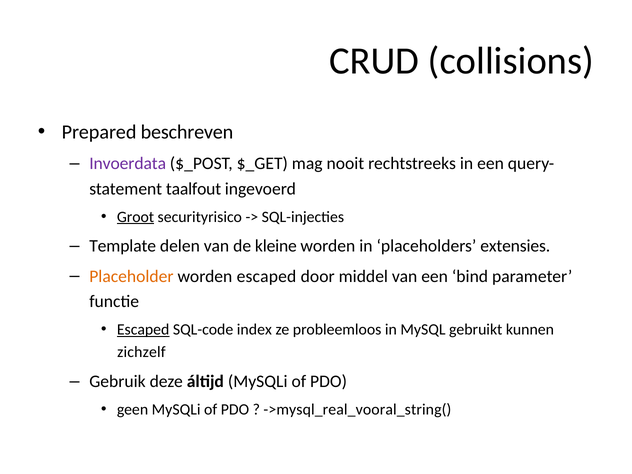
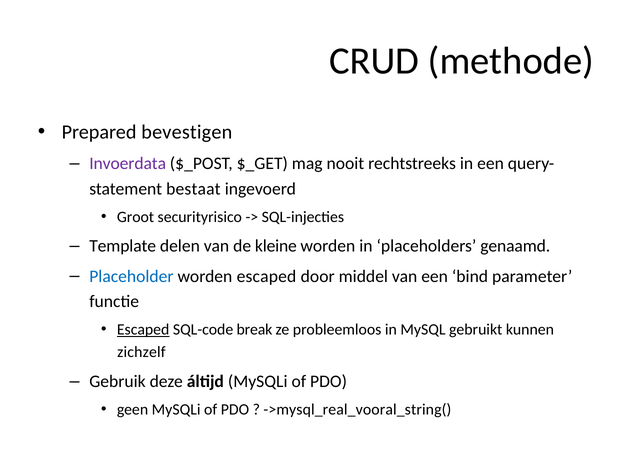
collisions: collisions -> methode
beschreven: beschreven -> bevestigen
taalfout: taalfout -> bestaat
Groot underline: present -> none
extensies: extensies -> genaamd
Placeholder colour: orange -> blue
index: index -> break
